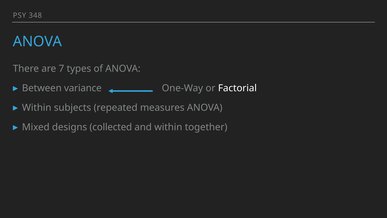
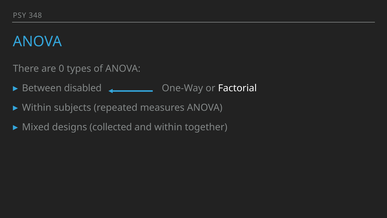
7: 7 -> 0
variance: variance -> disabled
